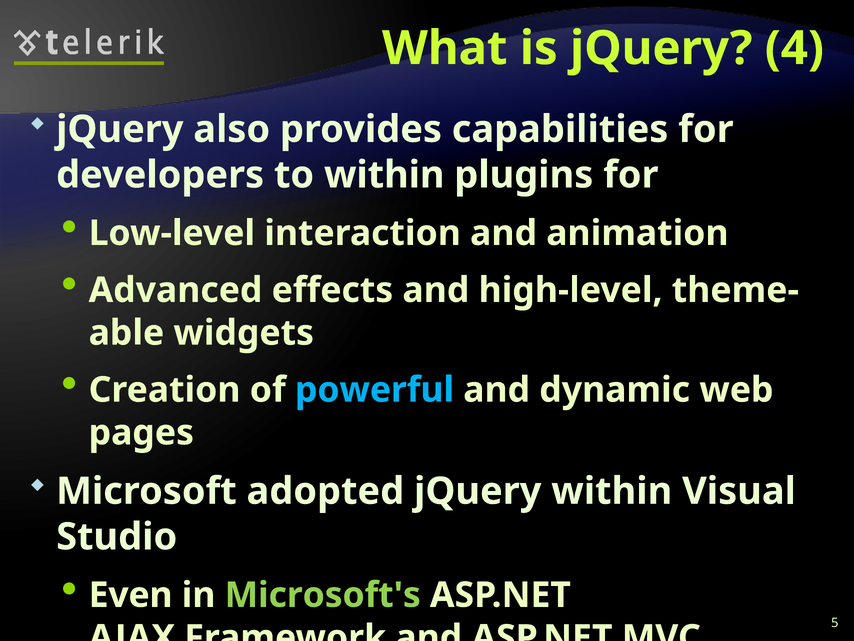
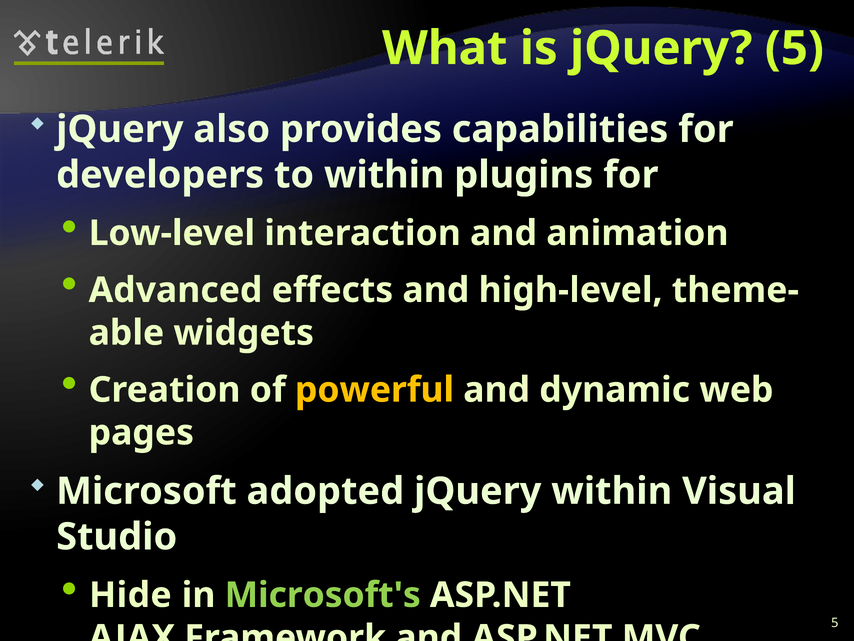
jQuery 4: 4 -> 5
powerful colour: light blue -> yellow
Even: Even -> Hide
